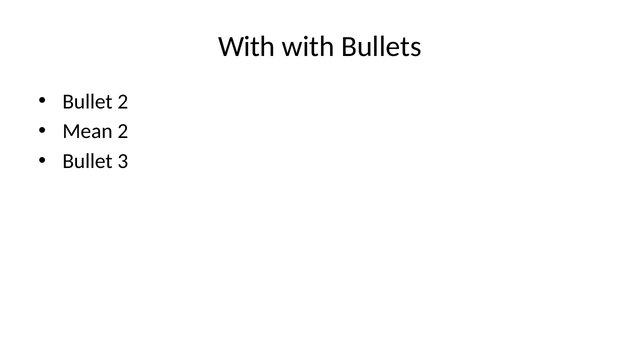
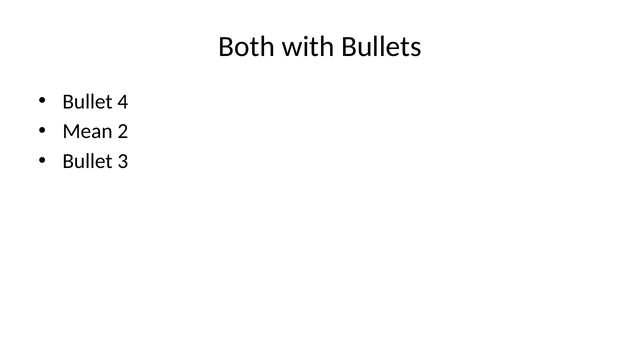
With at (247, 46): With -> Both
Bullet 2: 2 -> 4
